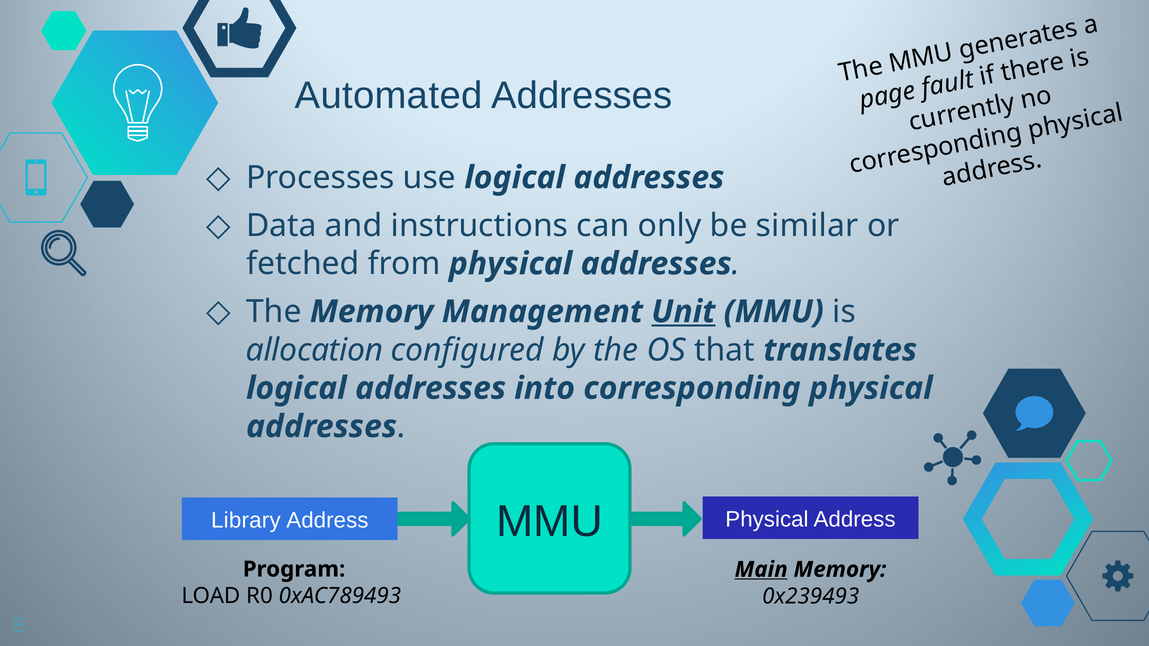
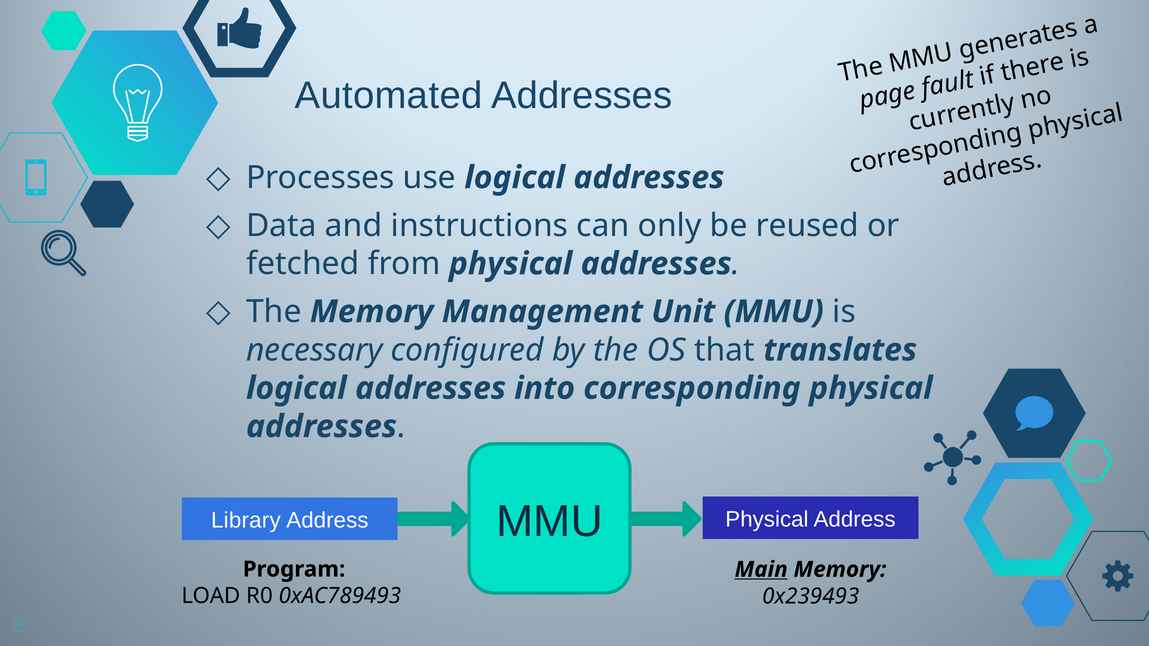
similar: similar -> reused
Unit underline: present -> none
allocation: allocation -> necessary
